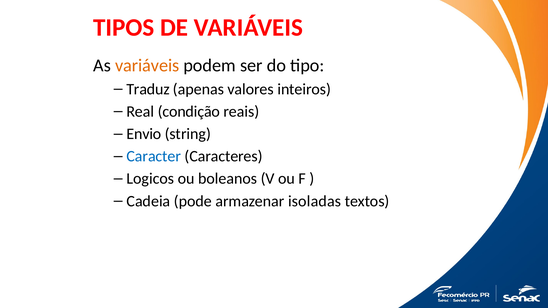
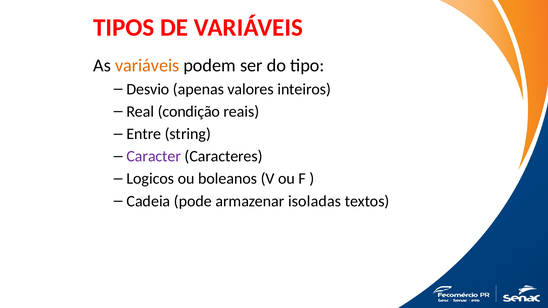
Traduz: Traduz -> Desvio
Envio: Envio -> Entre
Caracter colour: blue -> purple
